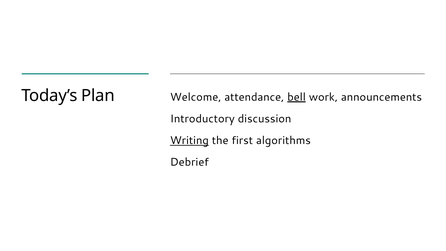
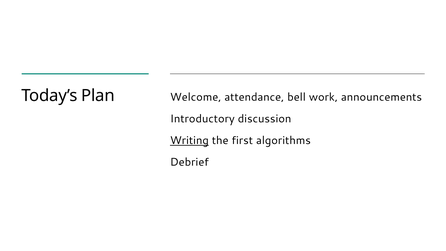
bell underline: present -> none
